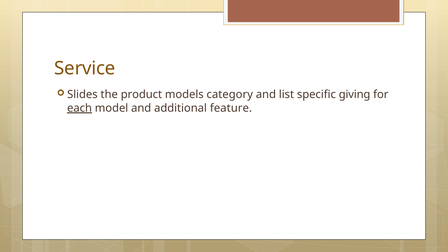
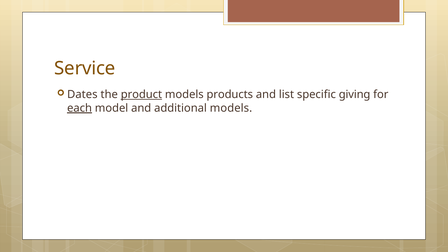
Slides: Slides -> Dates
product underline: none -> present
category: category -> products
additional feature: feature -> models
